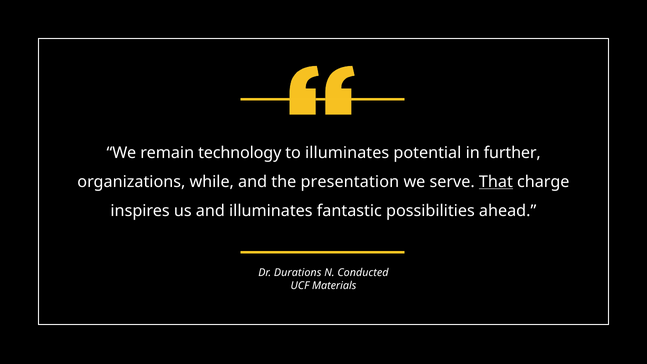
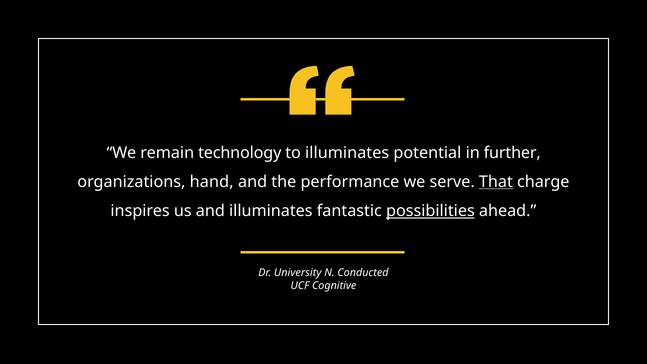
while: while -> hand
presentation: presentation -> performance
possibilities underline: none -> present
Durations: Durations -> University
Materials: Materials -> Cognitive
